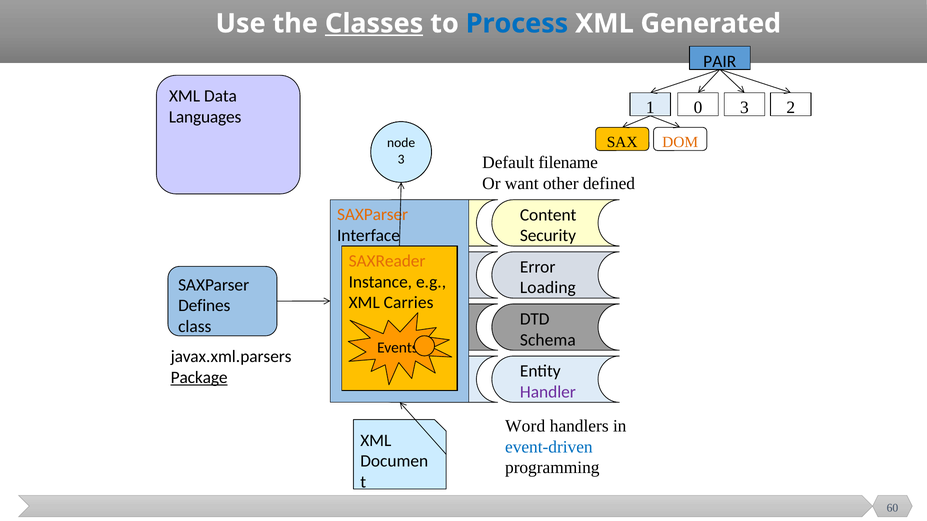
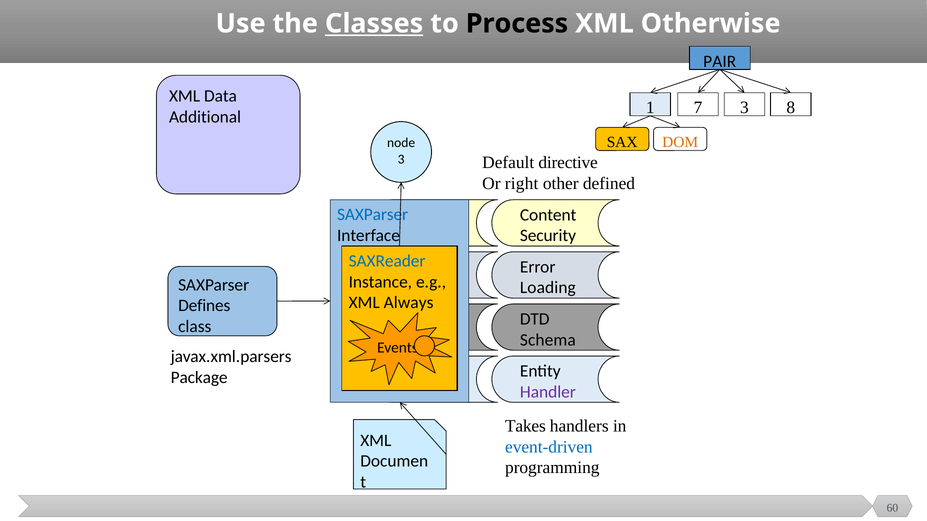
Process colour: blue -> black
Generated: Generated -> Otherwise
0: 0 -> 7
3 2: 2 -> 8
Languages: Languages -> Additional
filename: filename -> directive
want: want -> right
SAXParser at (373, 215) colour: orange -> blue
SAXReader colour: orange -> blue
Carries: Carries -> Always
Package underline: present -> none
Word: Word -> Takes
